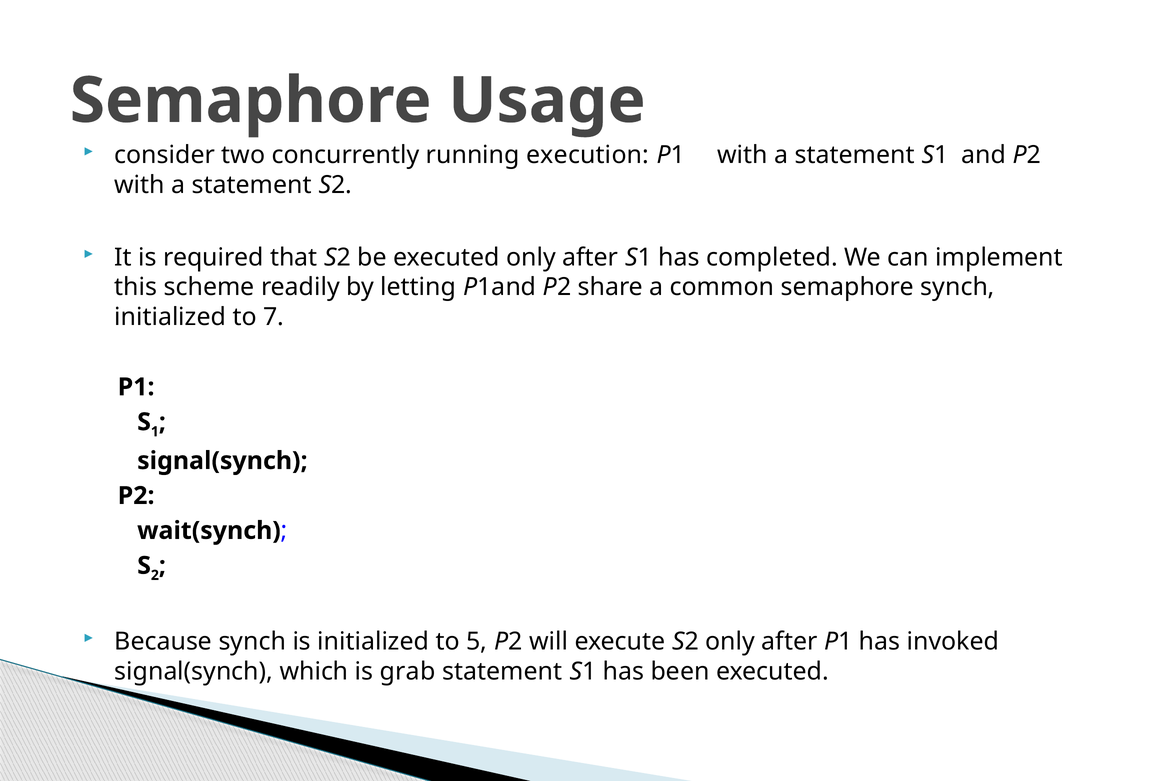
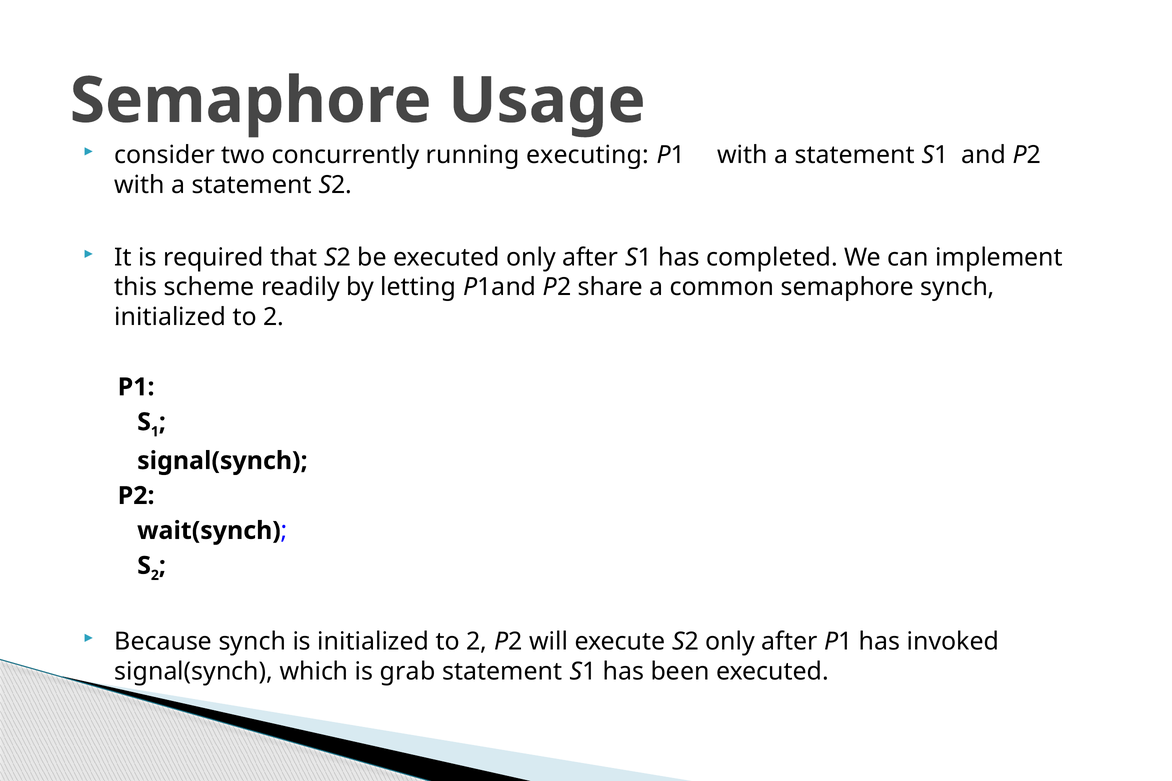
execution: execution -> executing
7 at (274, 317): 7 -> 2
is initialized to 5: 5 -> 2
